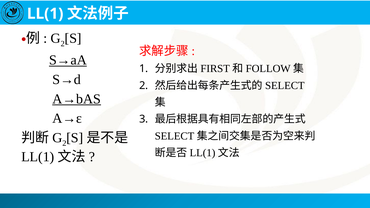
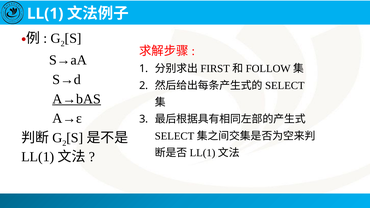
S→aA underline: present -> none
